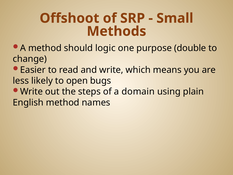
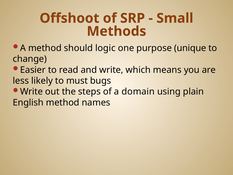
double: double -> unique
open: open -> must
